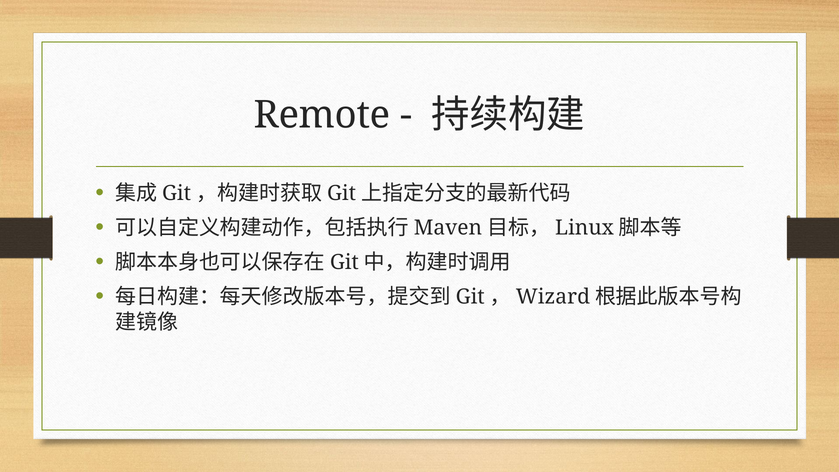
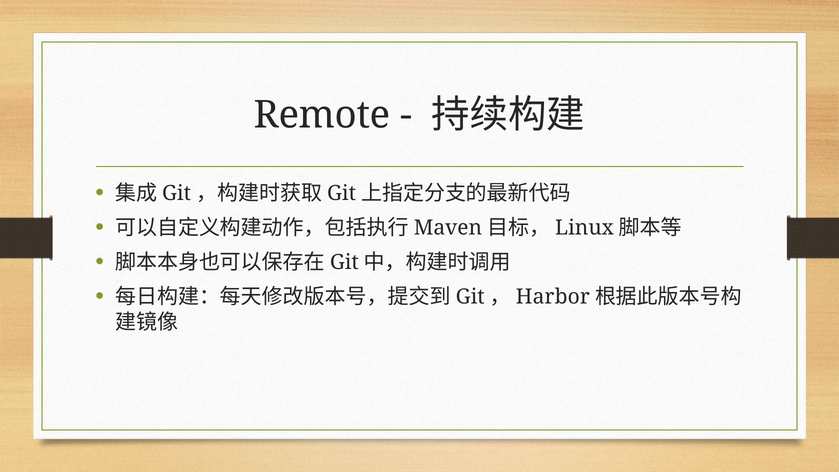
Wizard: Wizard -> Harbor
